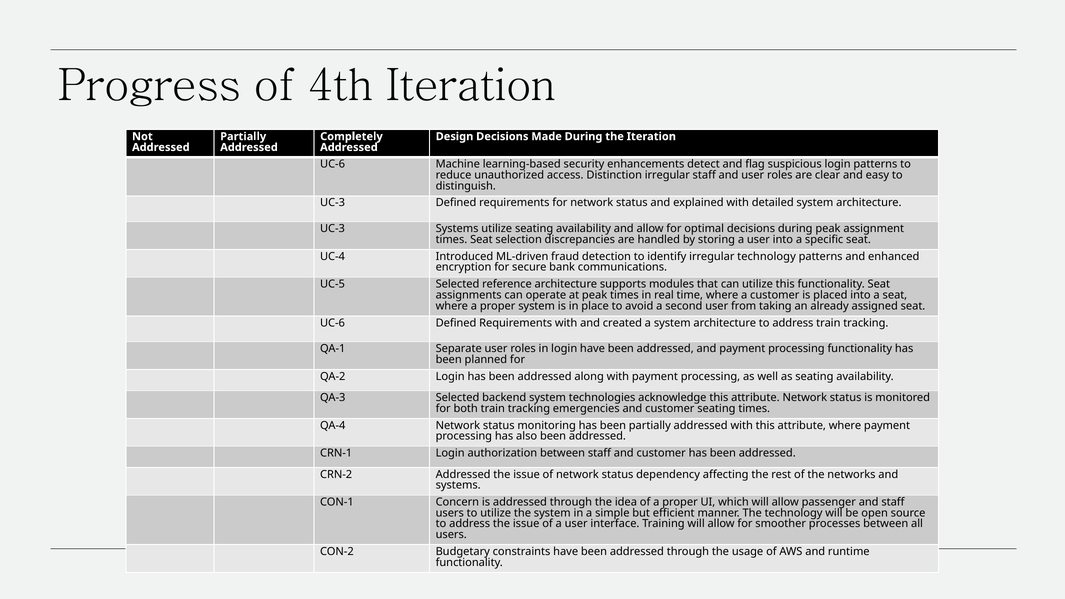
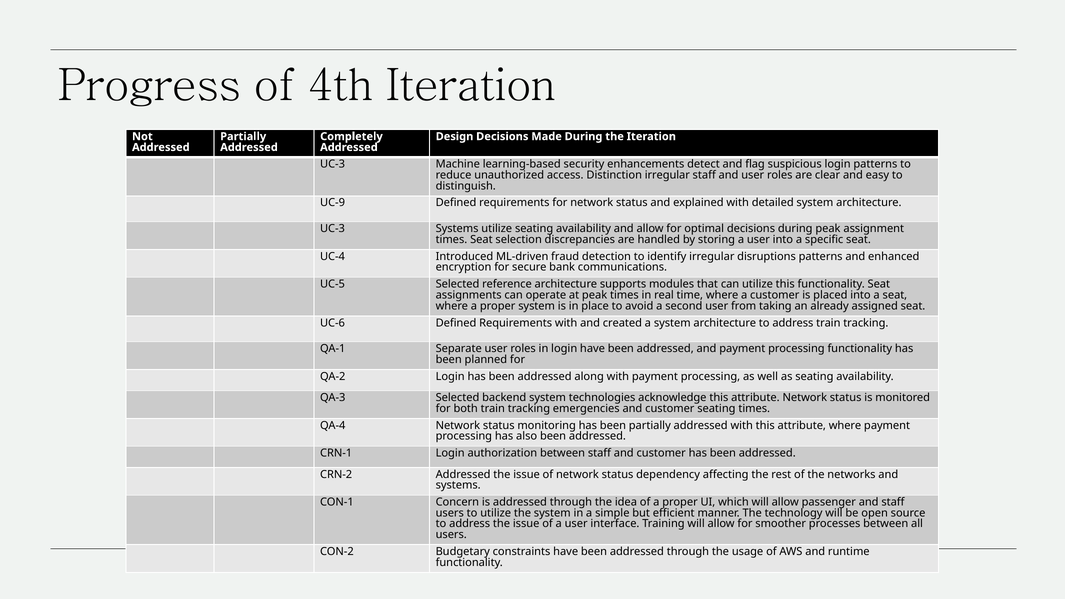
UC-6 at (333, 164): UC-6 -> UC-3
UC-3 at (333, 203): UC-3 -> UC-9
irregular technology: technology -> disruptions
